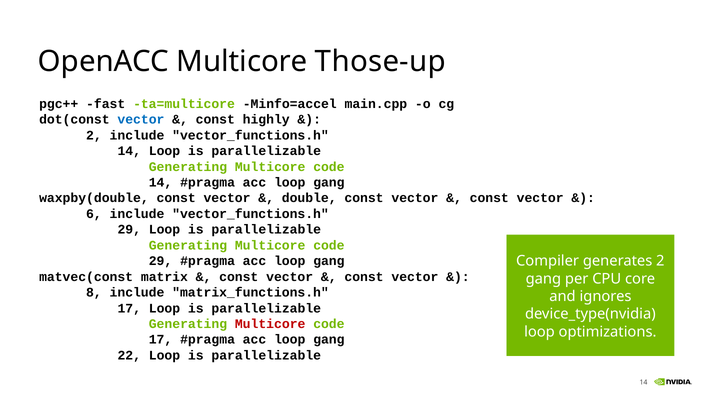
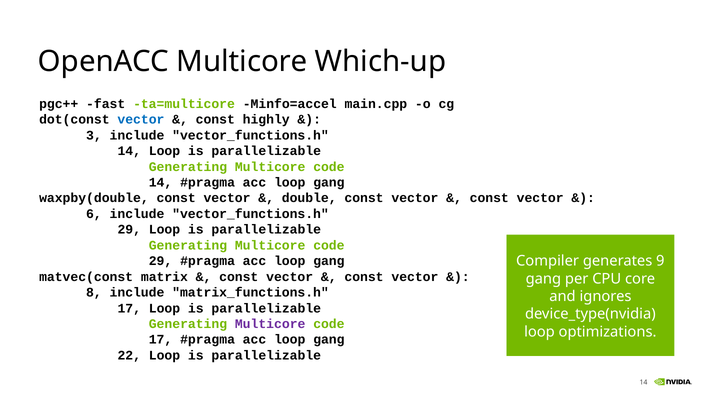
Those-up: Those-up -> Which-up
2 at (94, 135): 2 -> 3
generates 2: 2 -> 9
Multicore at (270, 324) colour: red -> purple
